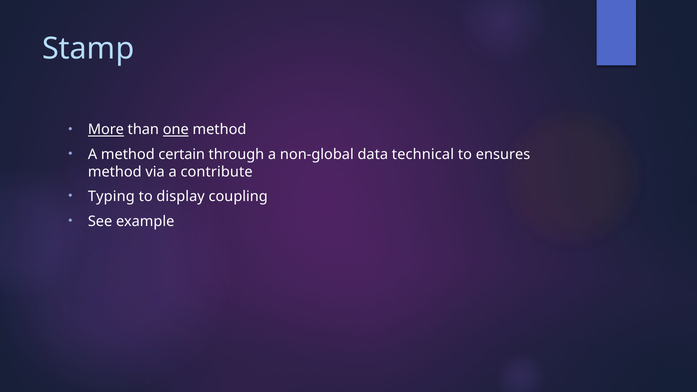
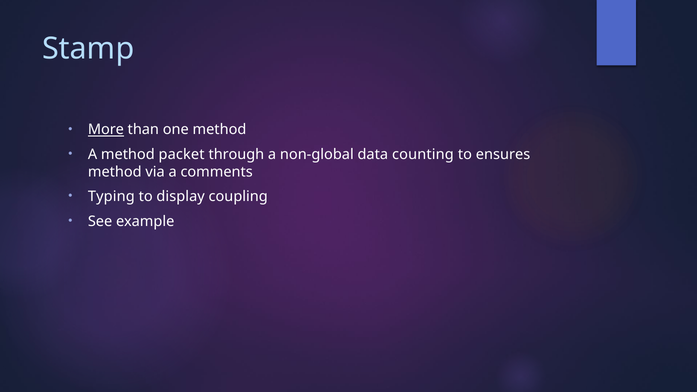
one underline: present -> none
certain: certain -> packet
technical: technical -> counting
contribute: contribute -> comments
